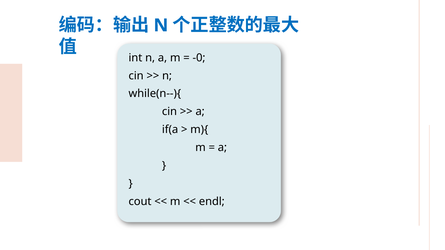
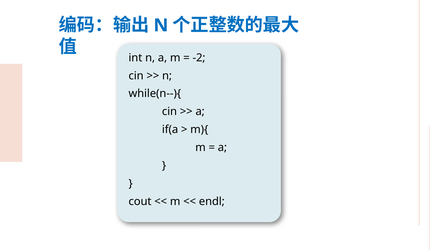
-0: -0 -> -2
